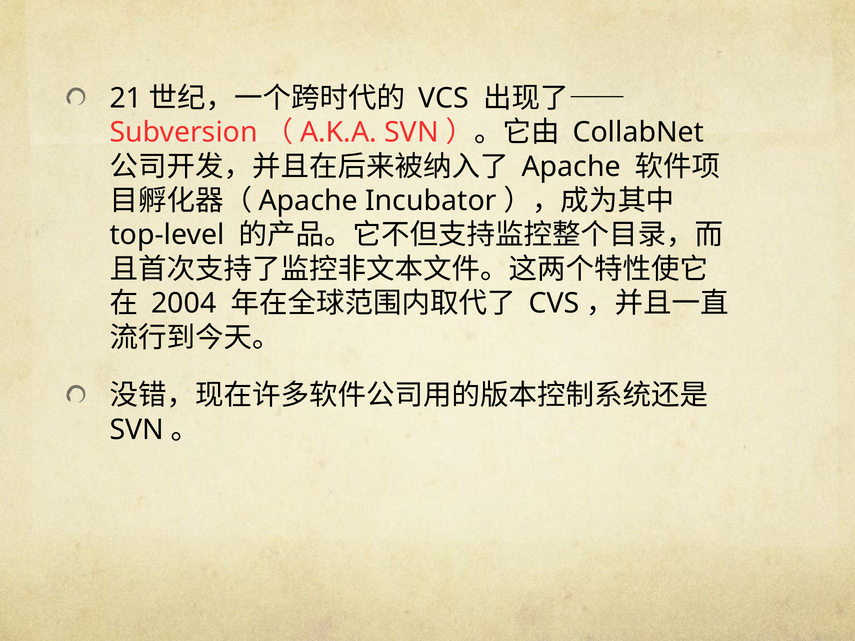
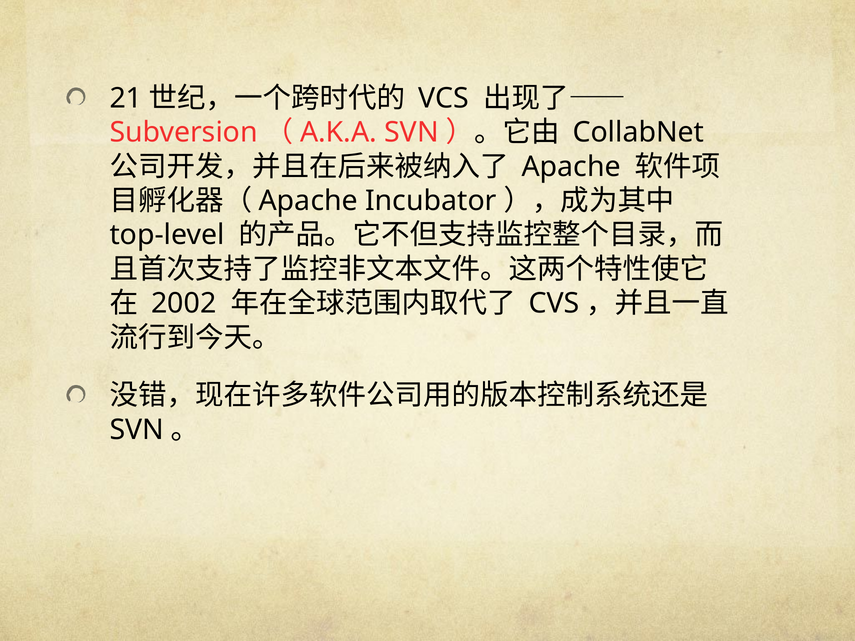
2004: 2004 -> 2002
